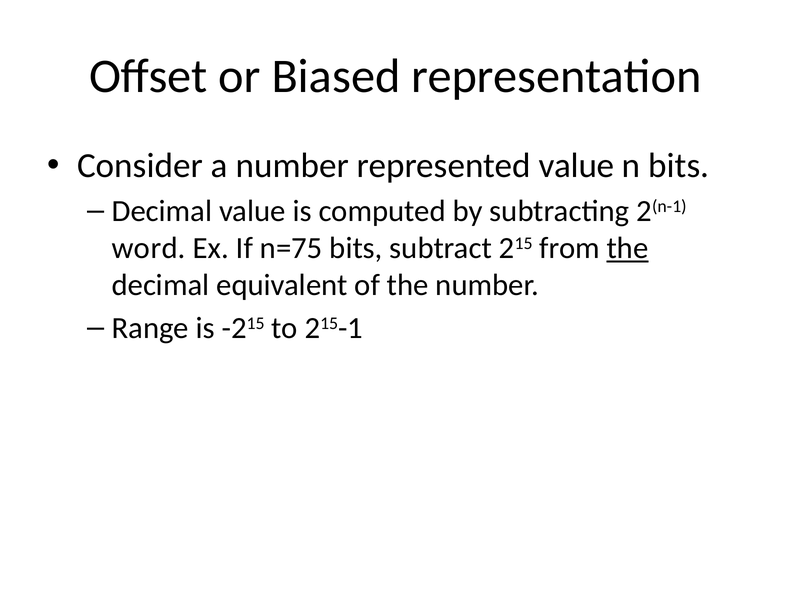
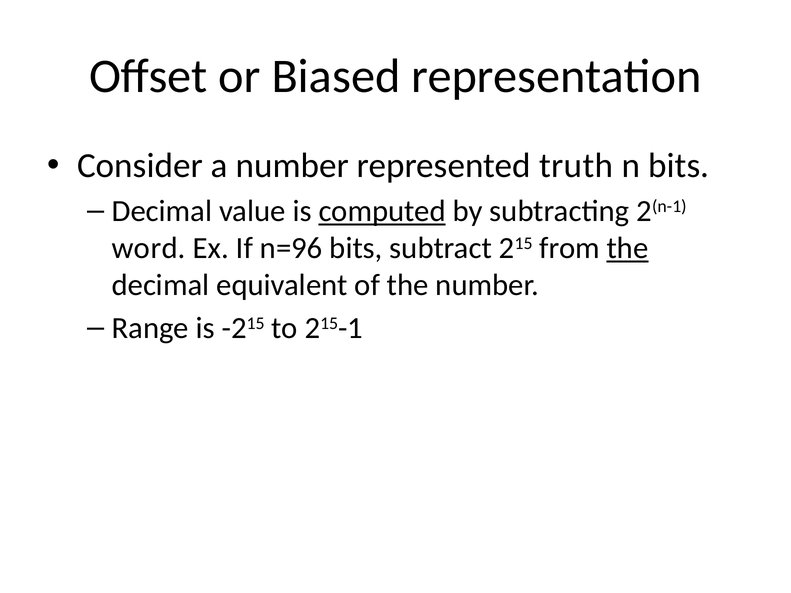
represented value: value -> truth
computed underline: none -> present
n=75: n=75 -> n=96
